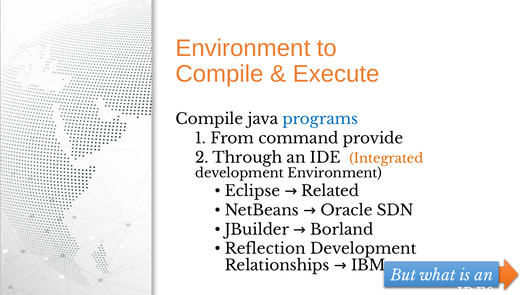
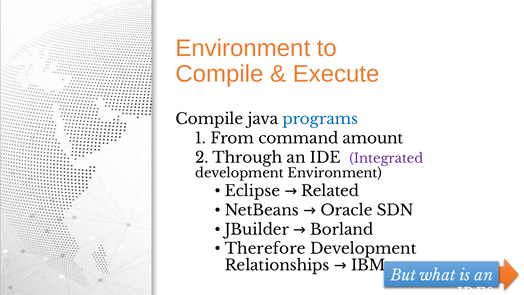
provide: provide -> amount
Integrated colour: orange -> purple
Reflection: Reflection -> Therefore
